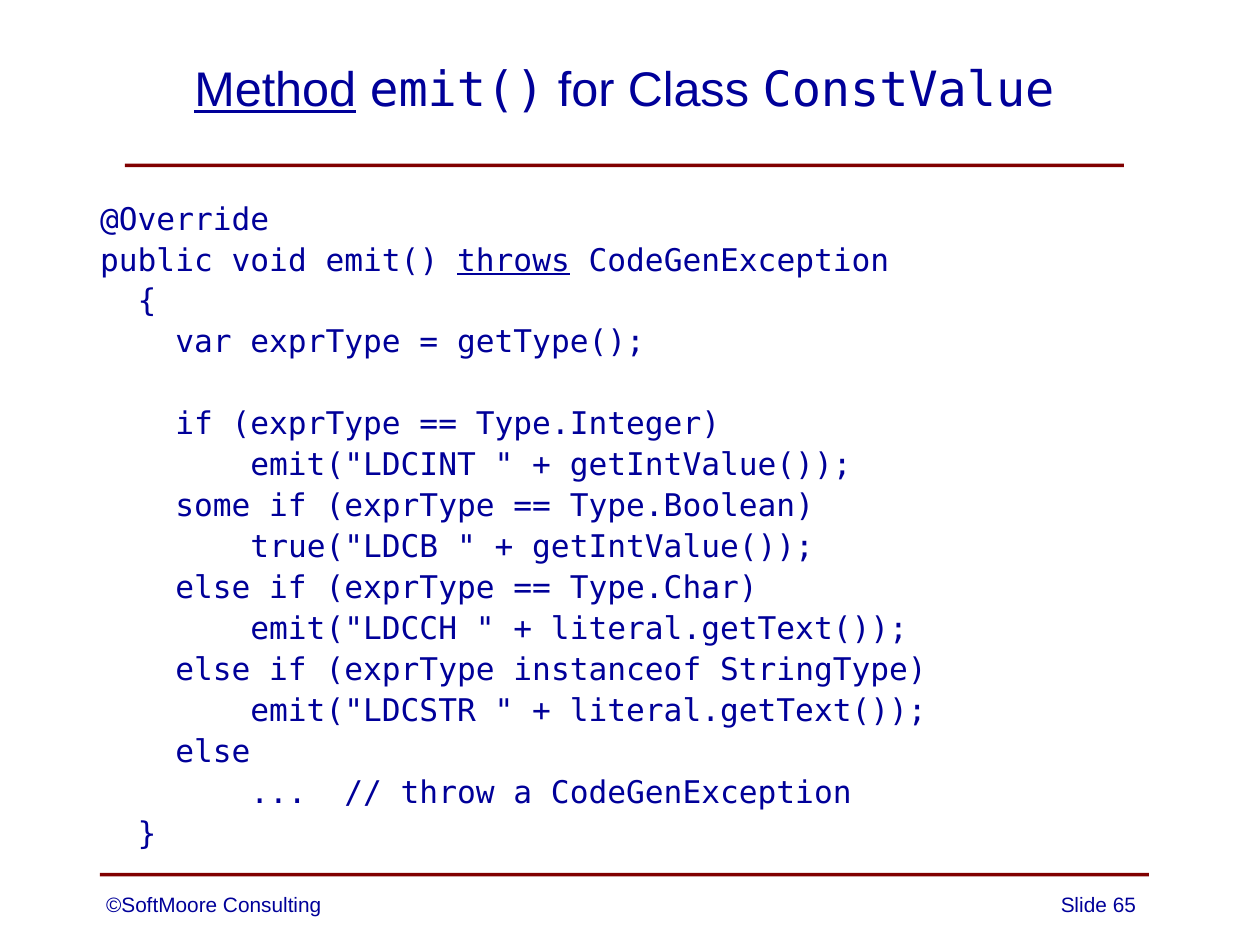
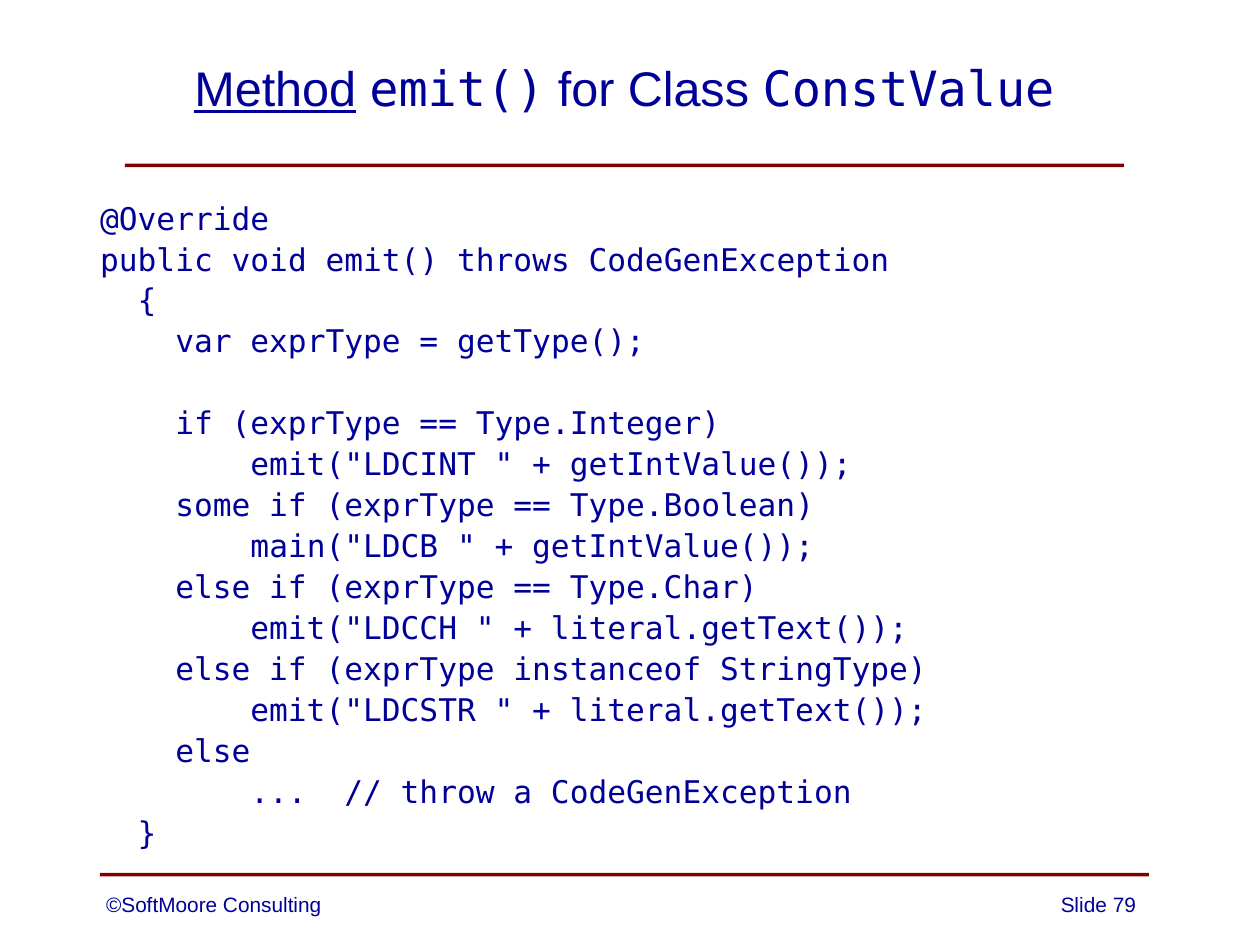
throws underline: present -> none
true("LDCB: true("LDCB -> main("LDCB
65: 65 -> 79
